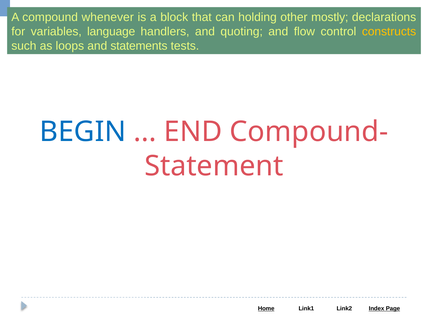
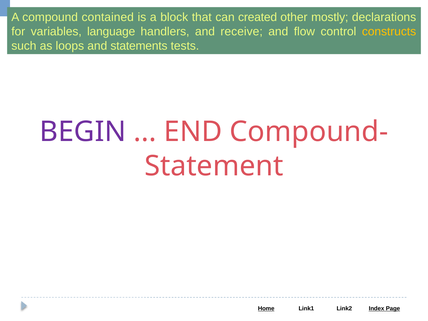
whenever: whenever -> contained
holding: holding -> created
quoting: quoting -> receive
BEGIN colour: blue -> purple
